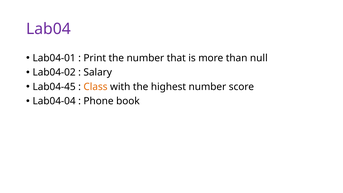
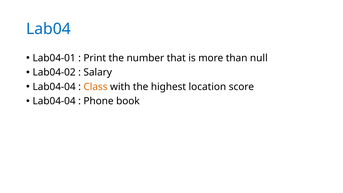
Lab04 colour: purple -> blue
Lab04-45 at (54, 87): Lab04-45 -> Lab04-04
highest number: number -> location
